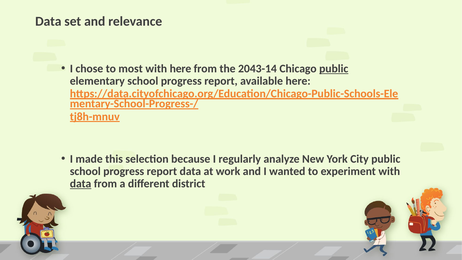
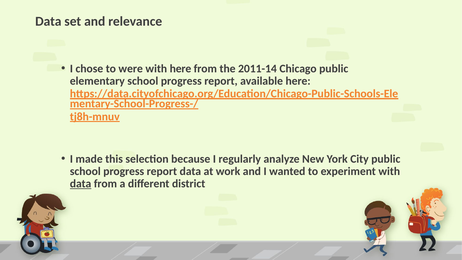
most: most -> were
2043-14: 2043-14 -> 2011-14
public at (334, 69) underline: present -> none
